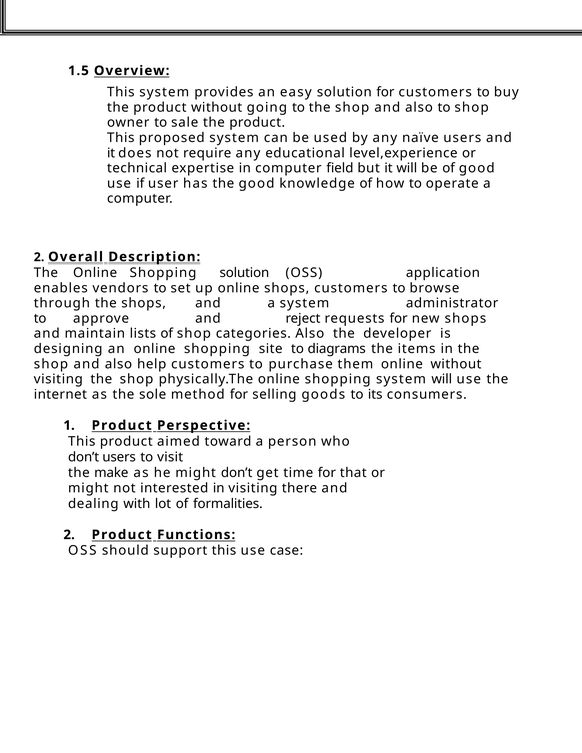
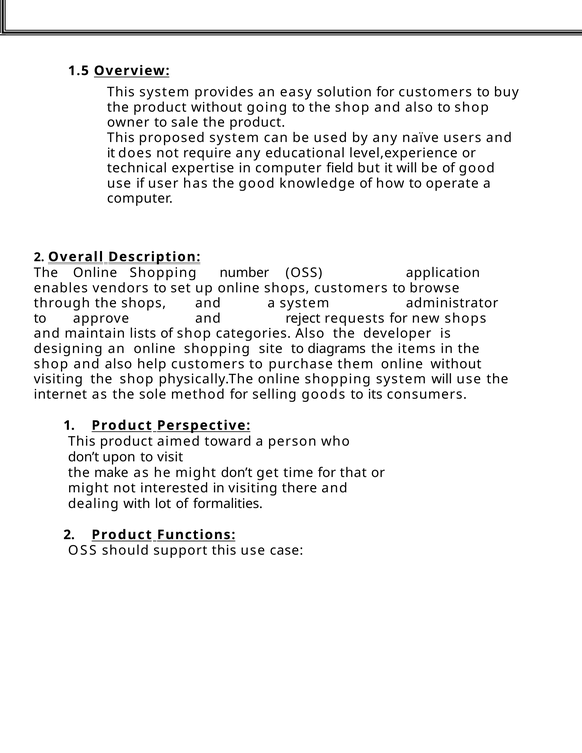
Shopping solution: solution -> number
don’t users: users -> upon
